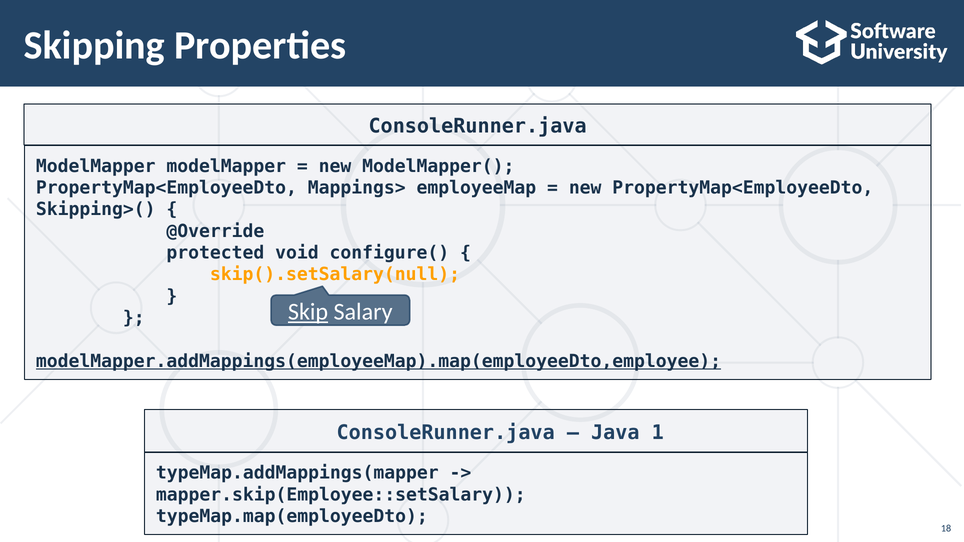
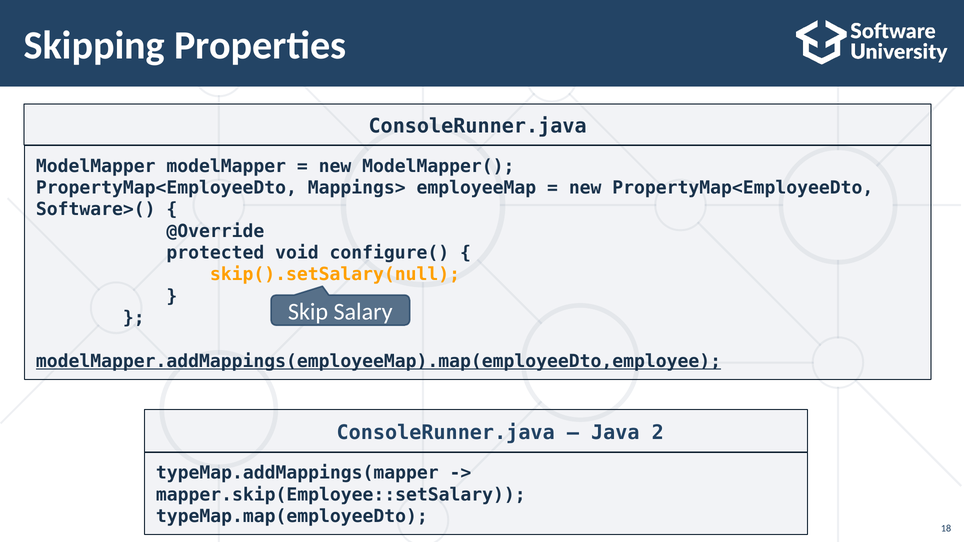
Skipping>(: Skipping>( -> Software>(
Skip underline: present -> none
1: 1 -> 2
